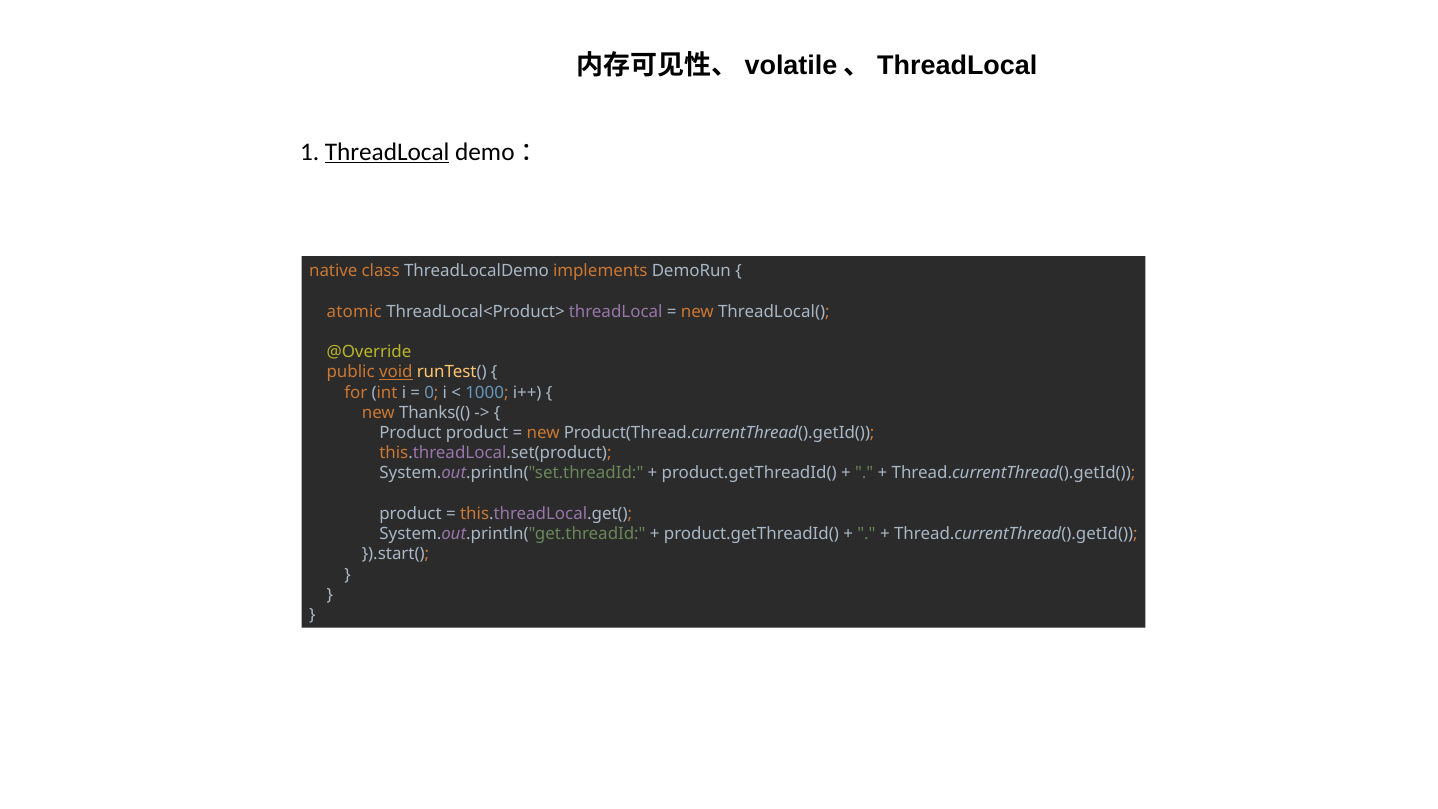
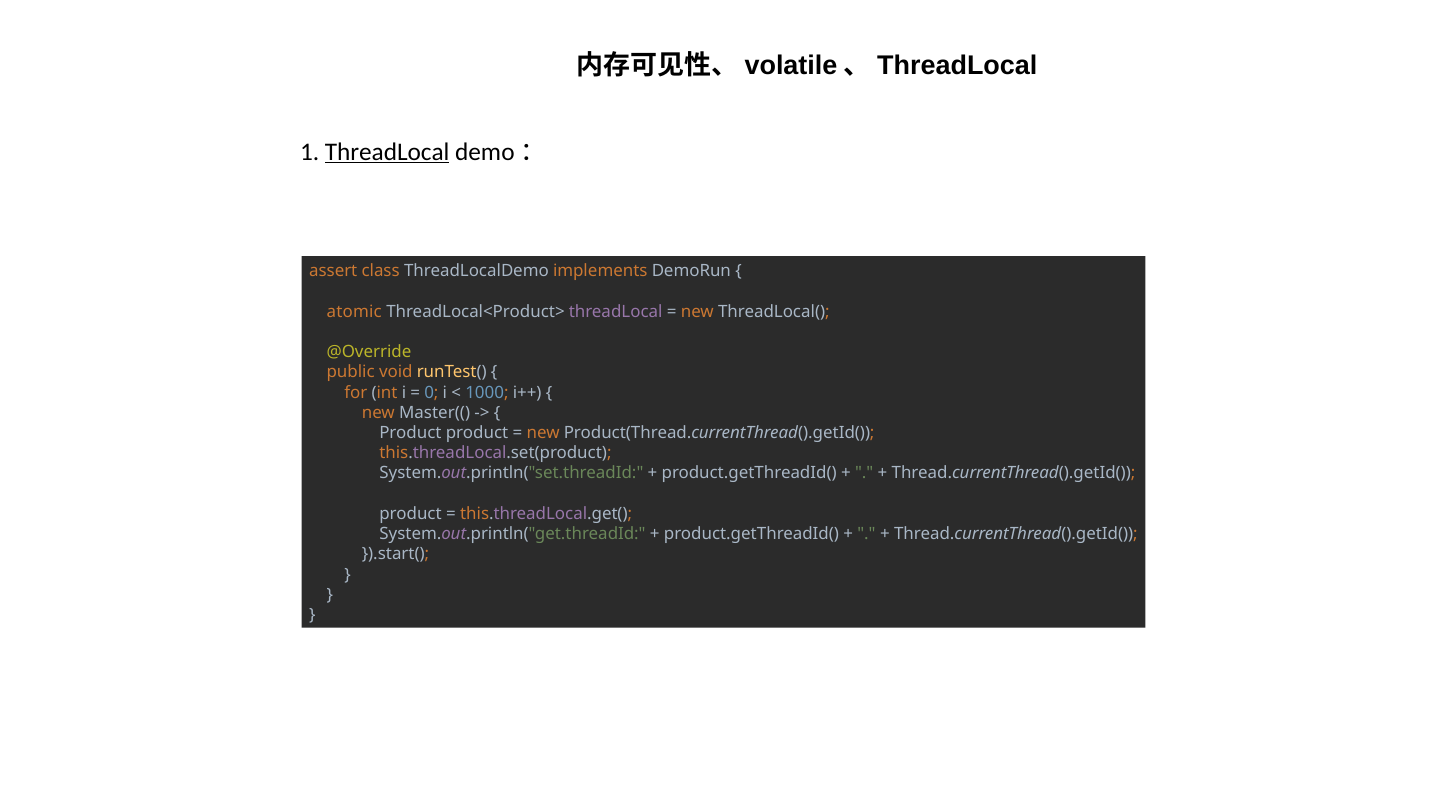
native: native -> assert
void underline: present -> none
Thanks((: Thanks(( -> Master((
